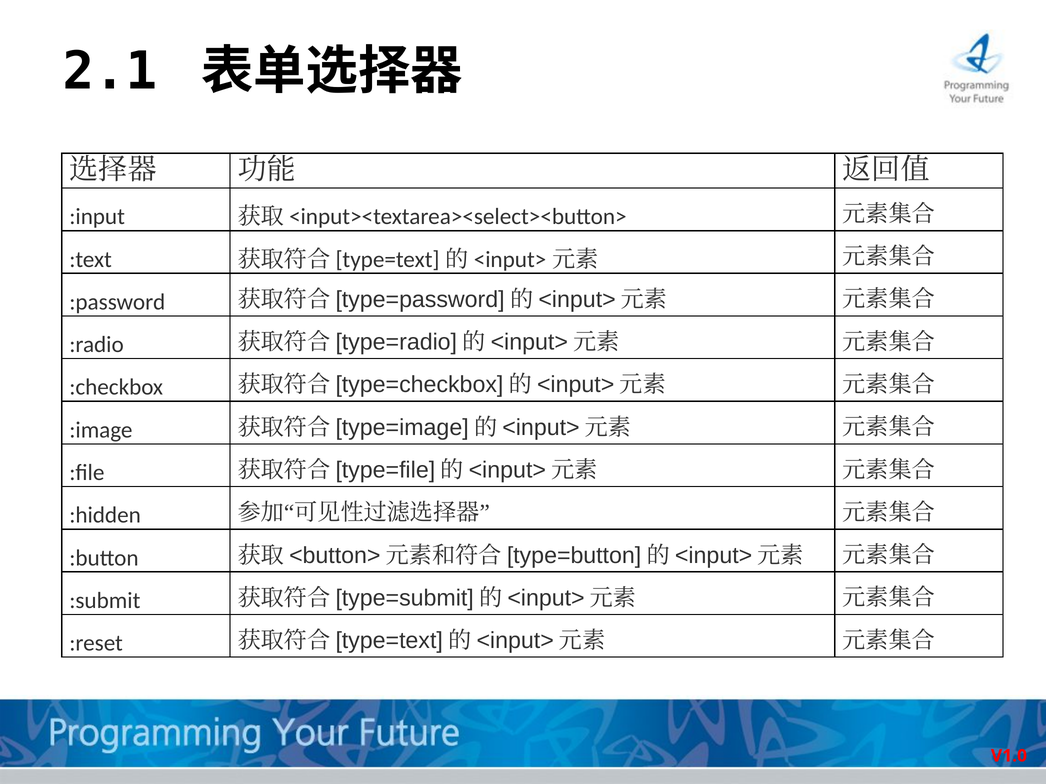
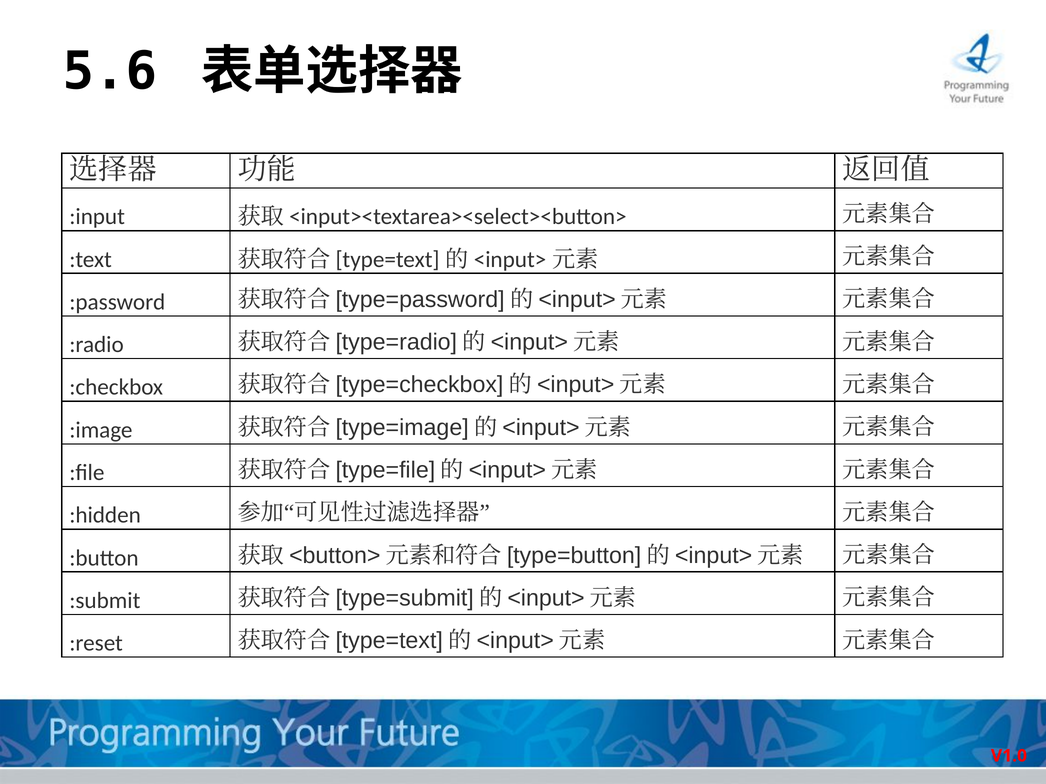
2.1: 2.1 -> 5.6
